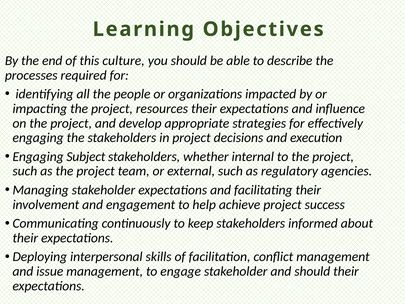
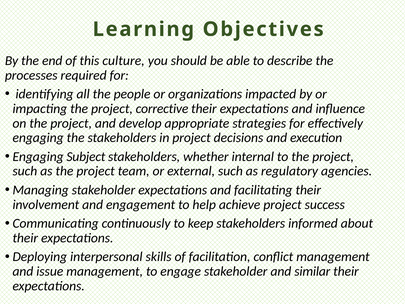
resources: resources -> corrective
and should: should -> similar
